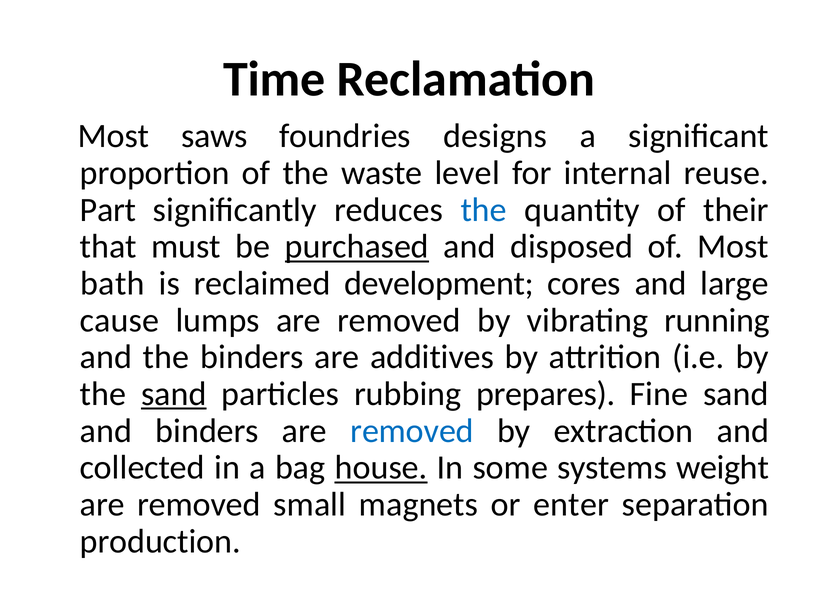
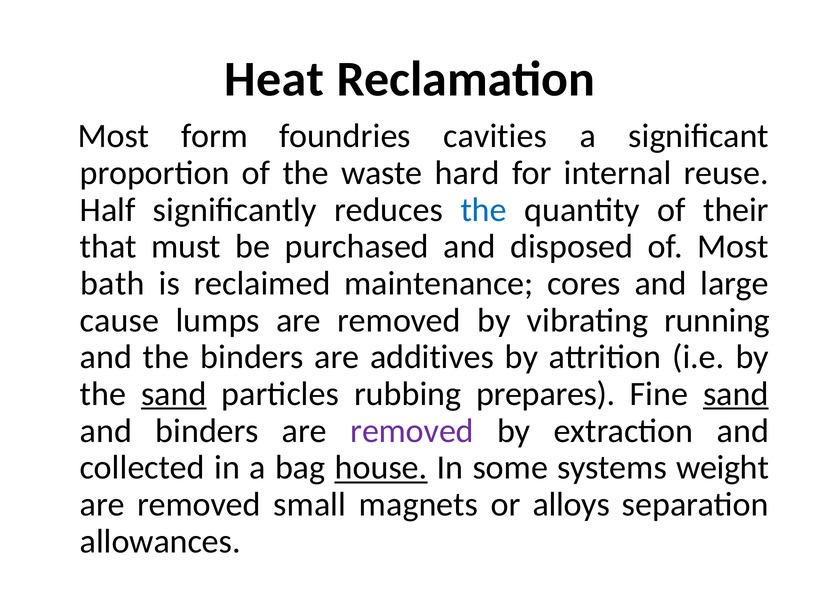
Time: Time -> Heat
saws: saws -> form
designs: designs -> cavities
level: level -> hard
Part: Part -> Half
purchased underline: present -> none
development: development -> maintenance
sand at (736, 394) underline: none -> present
removed at (412, 431) colour: blue -> purple
enter: enter -> alloys
production: production -> allowances
